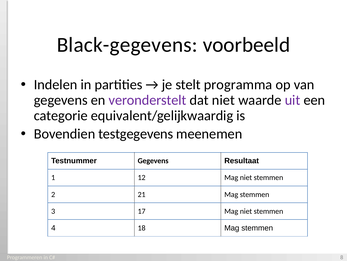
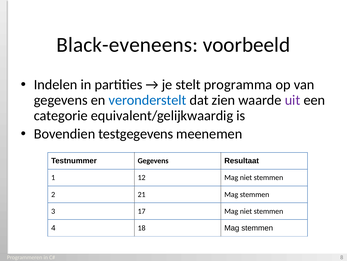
Black-gegevens: Black-gegevens -> Black-eveneens
veronderstelt colour: purple -> blue
dat niet: niet -> zien
